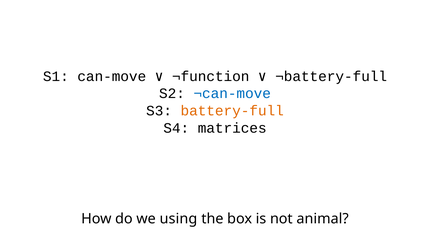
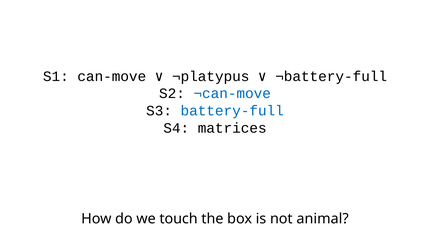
¬function: ¬function -> ¬platypus
battery-full colour: orange -> blue
using: using -> touch
